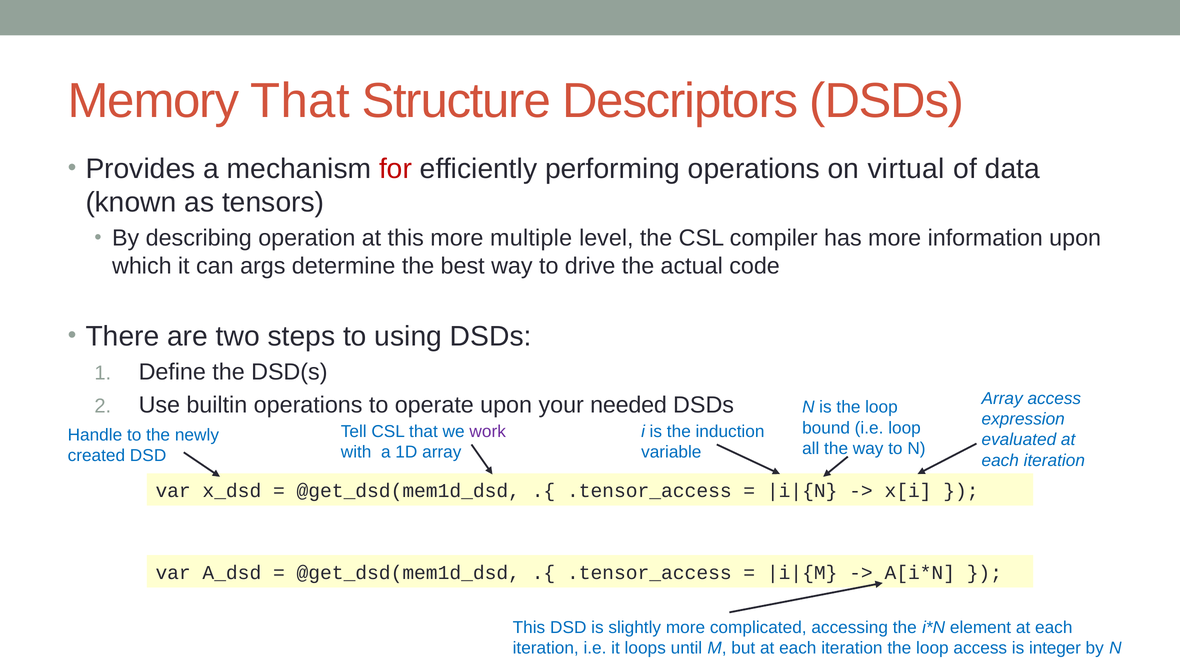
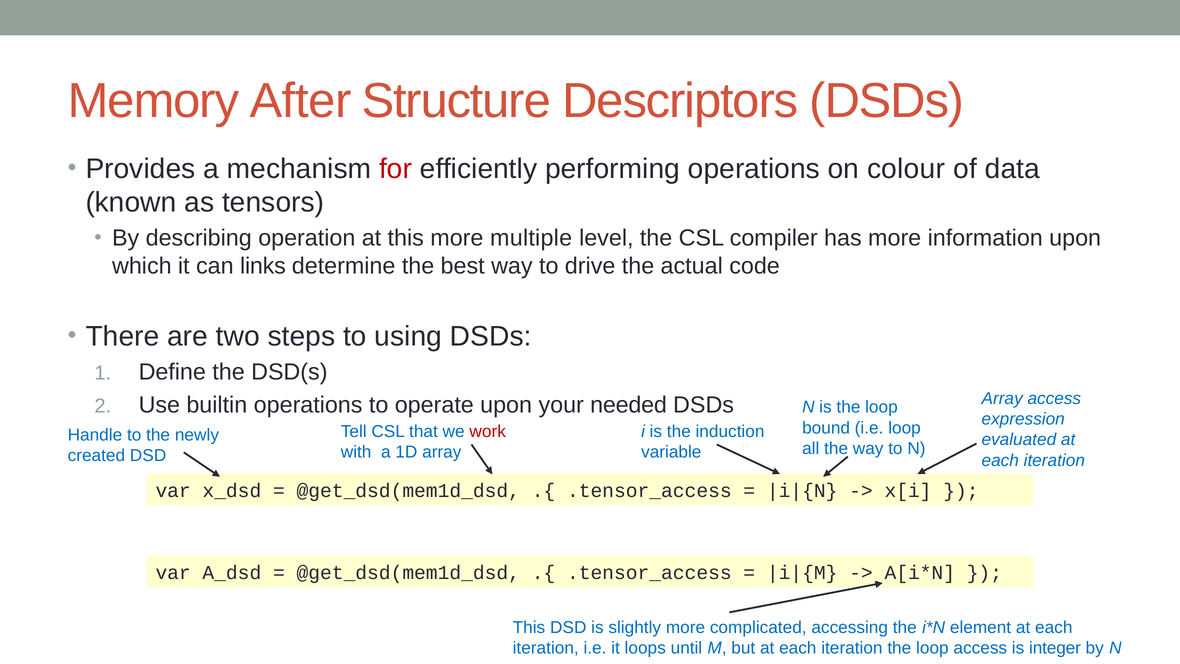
Memory That: That -> After
virtual: virtual -> colour
args: args -> links
work colour: purple -> red
